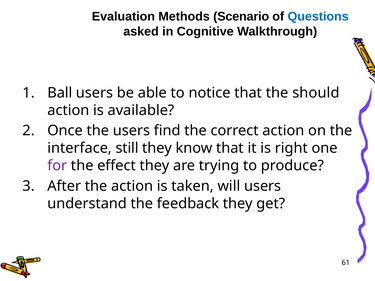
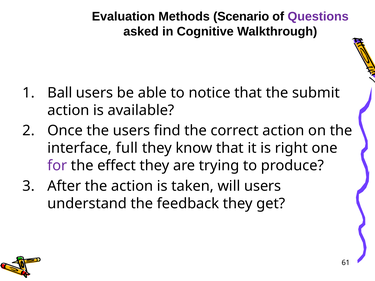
Questions colour: blue -> purple
should: should -> submit
still: still -> full
